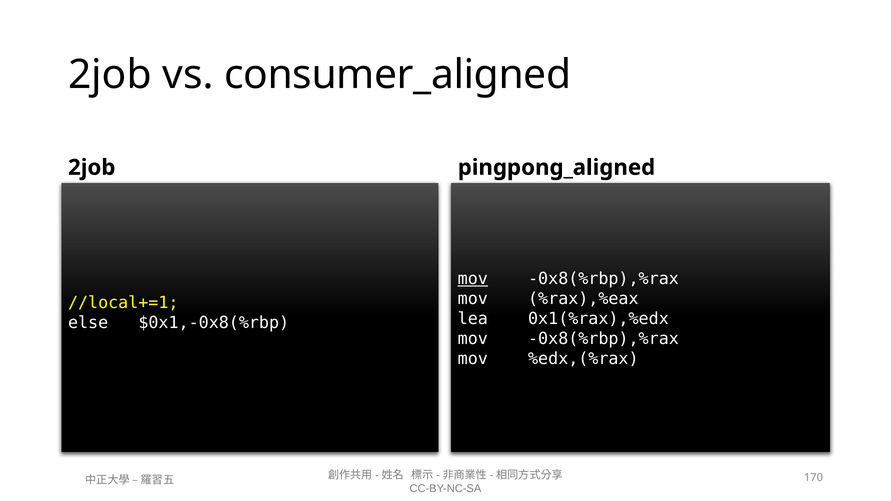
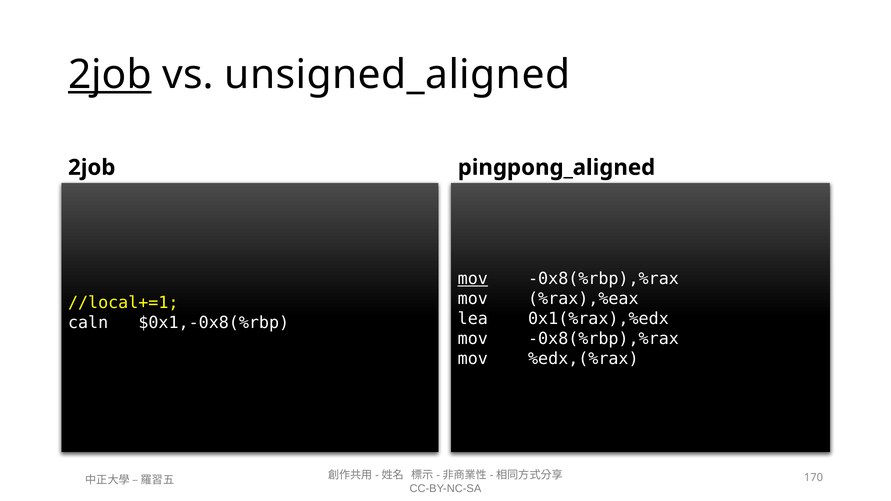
2job at (110, 75) underline: none -> present
consumer_aligned: consumer_aligned -> unsigned_aligned
else: else -> caln
